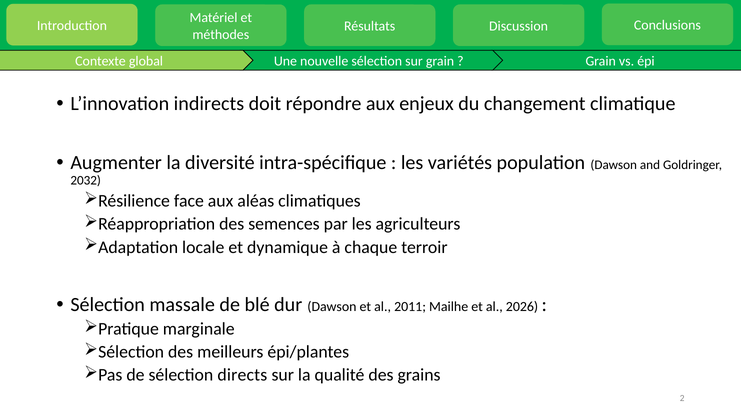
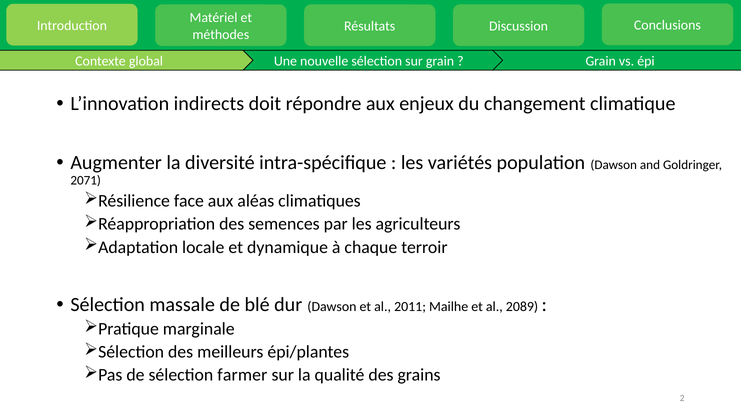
2032: 2032 -> 2071
2026: 2026 -> 2089
directs: directs -> farmer
